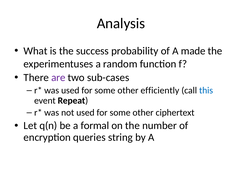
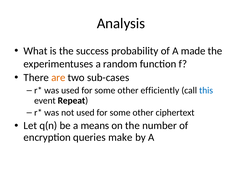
are colour: purple -> orange
formal: formal -> means
string: string -> make
